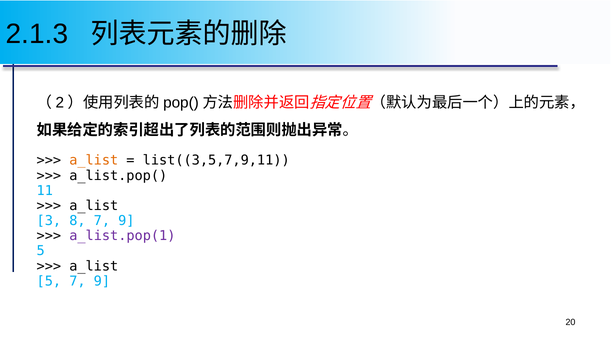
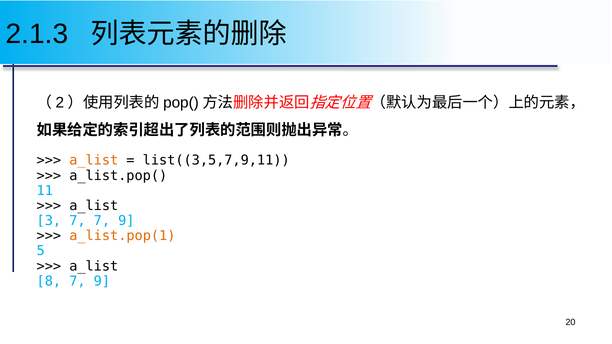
3 8: 8 -> 7
a_list.pop(1 colour: purple -> orange
5 at (49, 281): 5 -> 8
